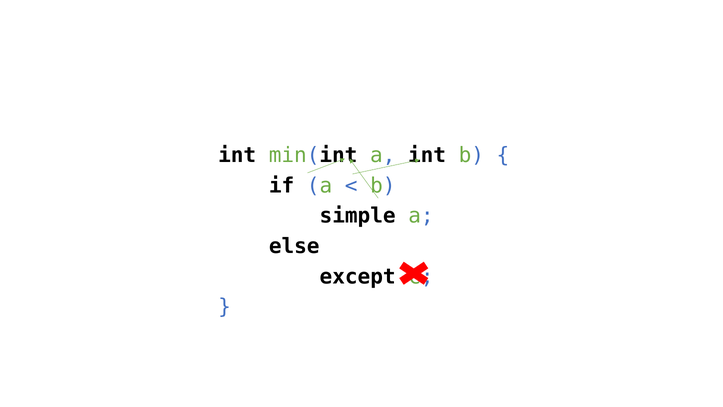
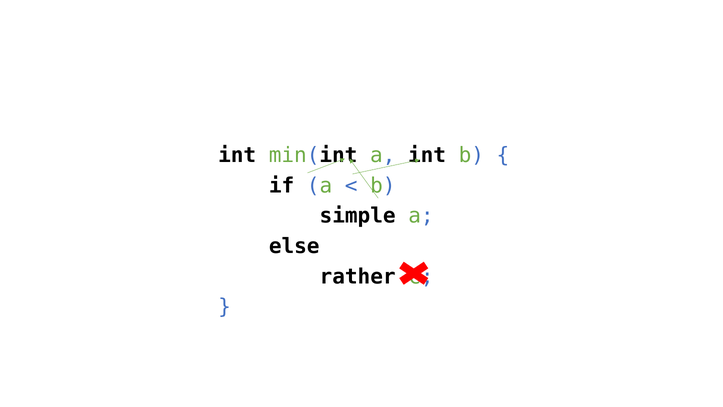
except: except -> rather
